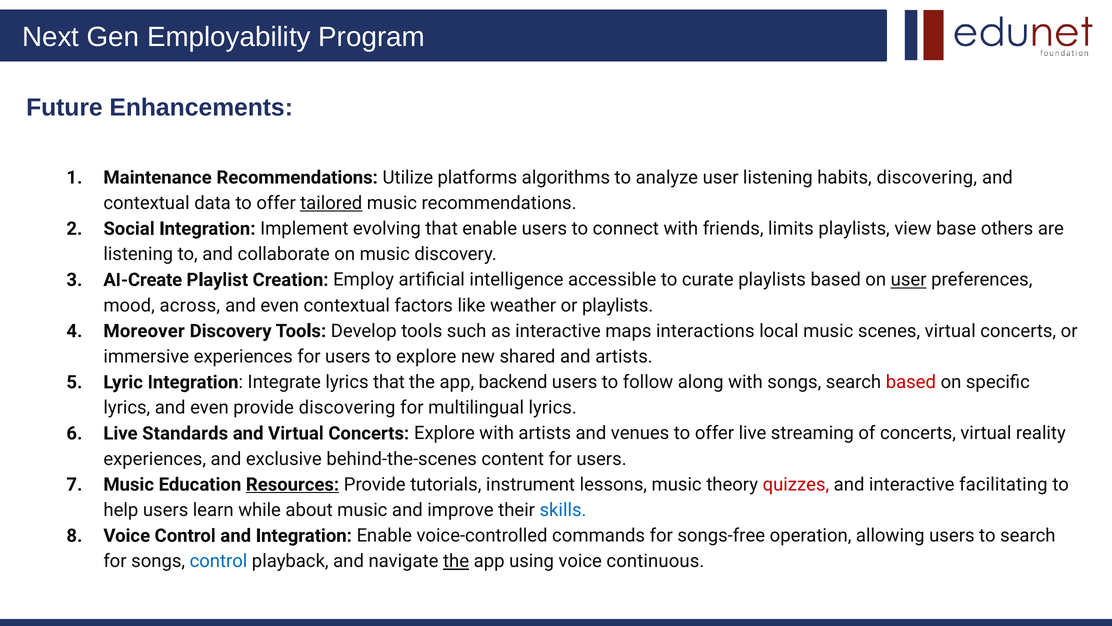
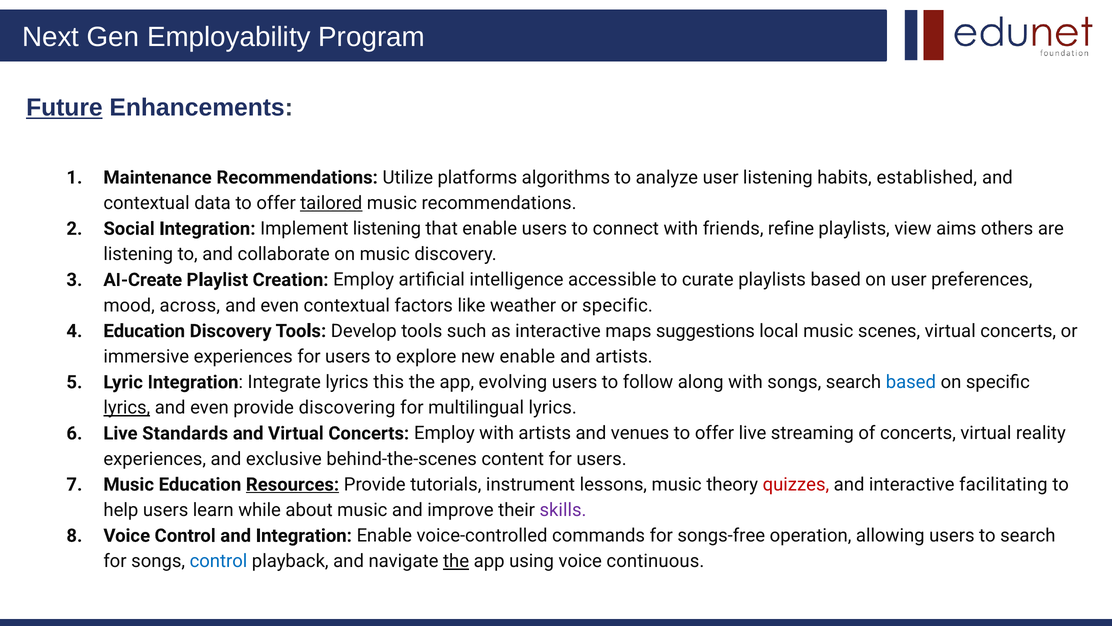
Future underline: none -> present
habits discovering: discovering -> established
Implement evolving: evolving -> listening
limits: limits -> refine
base: base -> aims
user at (909, 280) underline: present -> none
or playlists: playlists -> specific
Moreover at (144, 331): Moreover -> Education
interactions: interactions -> suggestions
new shared: shared -> enable
lyrics that: that -> this
backend: backend -> evolving
based at (911, 382) colour: red -> blue
lyrics at (127, 407) underline: none -> present
Concerts Explore: Explore -> Employ
skills colour: blue -> purple
